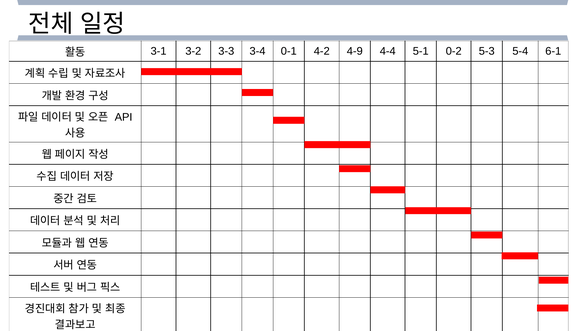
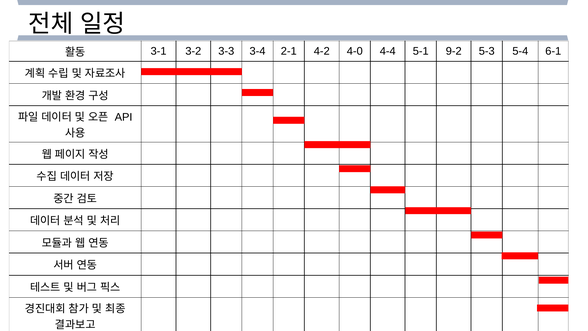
0-1: 0-1 -> 2-1
4-9: 4-9 -> 4-0
0-2: 0-2 -> 9-2
